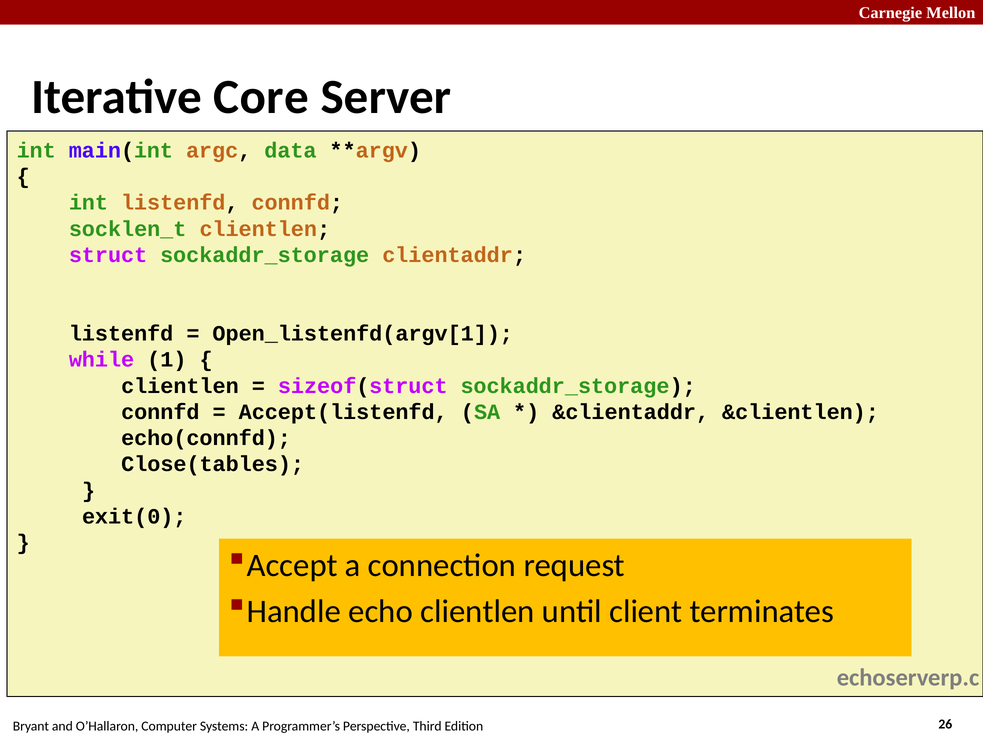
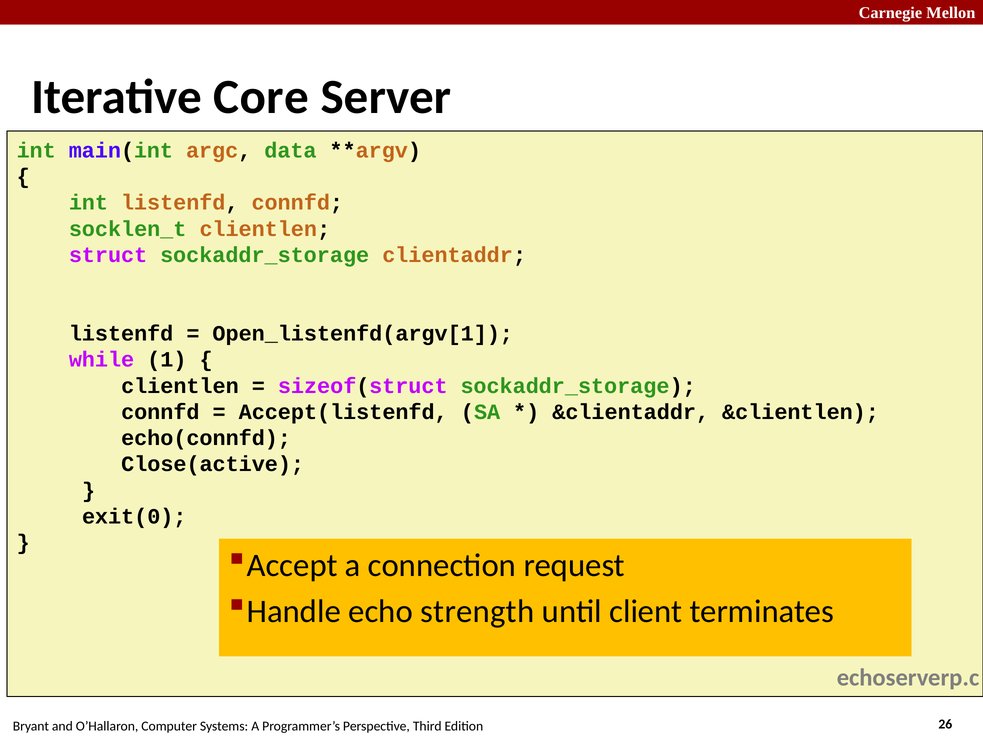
Close(tables: Close(tables -> Close(active
echo clientlen: clientlen -> strength
